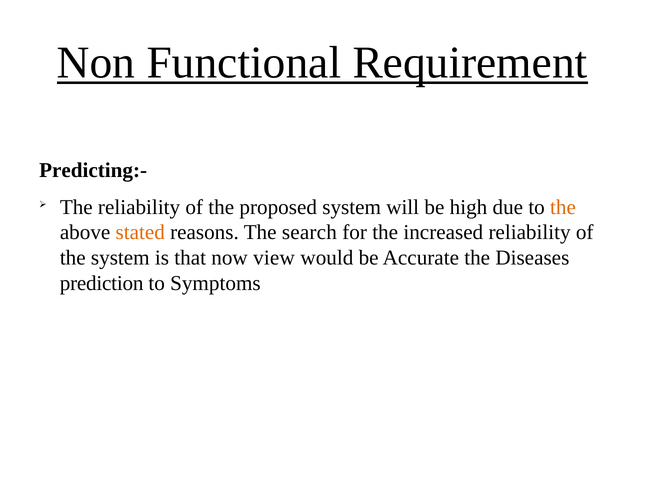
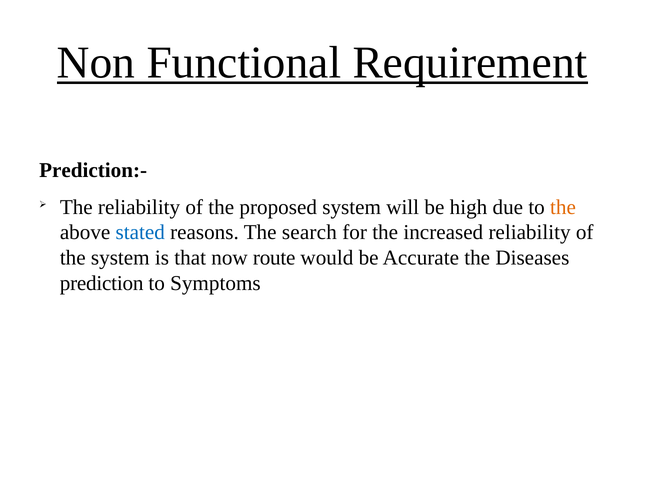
Predicting:-: Predicting:- -> Prediction:-
stated colour: orange -> blue
view: view -> route
